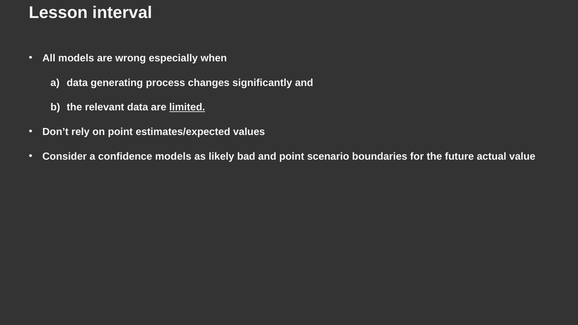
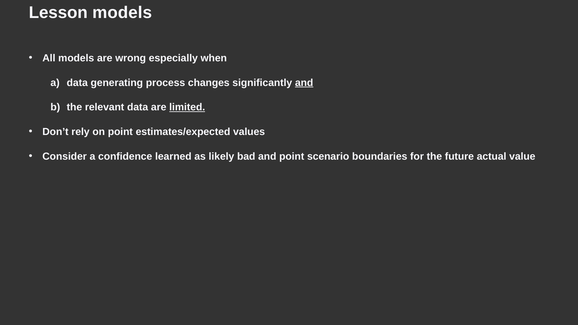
Lesson interval: interval -> models
and at (304, 83) underline: none -> present
confidence models: models -> learned
